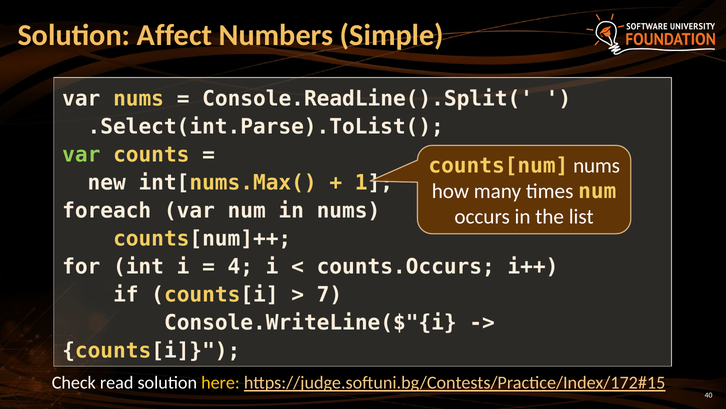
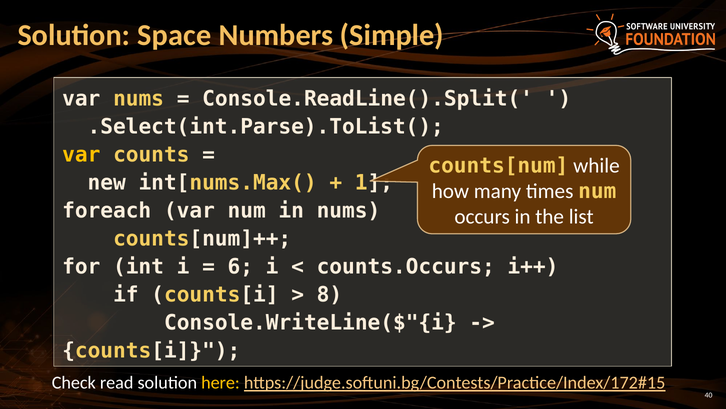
Affect: Affect -> Space
var at (81, 154) colour: light green -> yellow
counts[num nums: nums -> while
4: 4 -> 6
7: 7 -> 8
